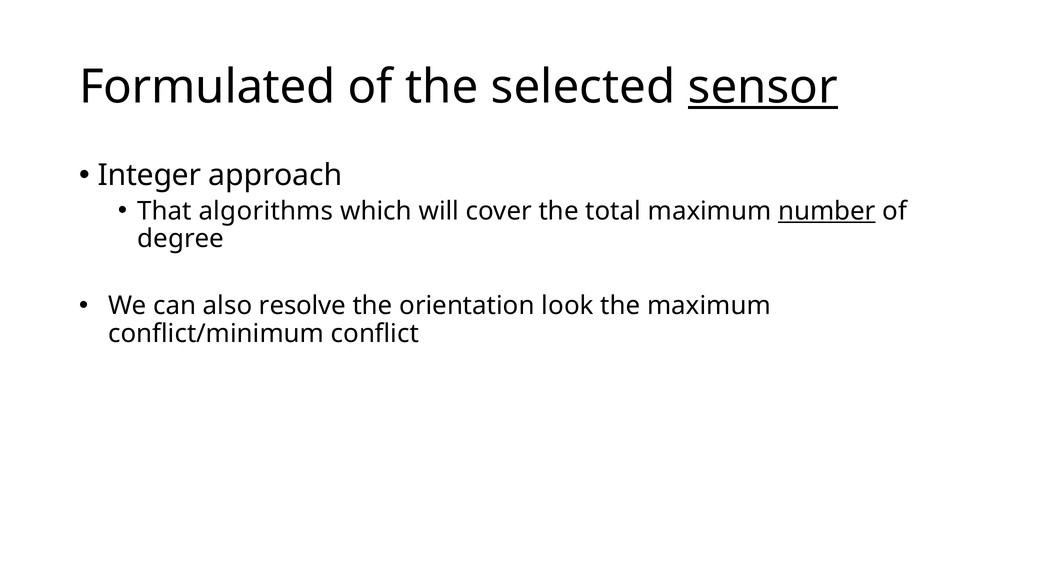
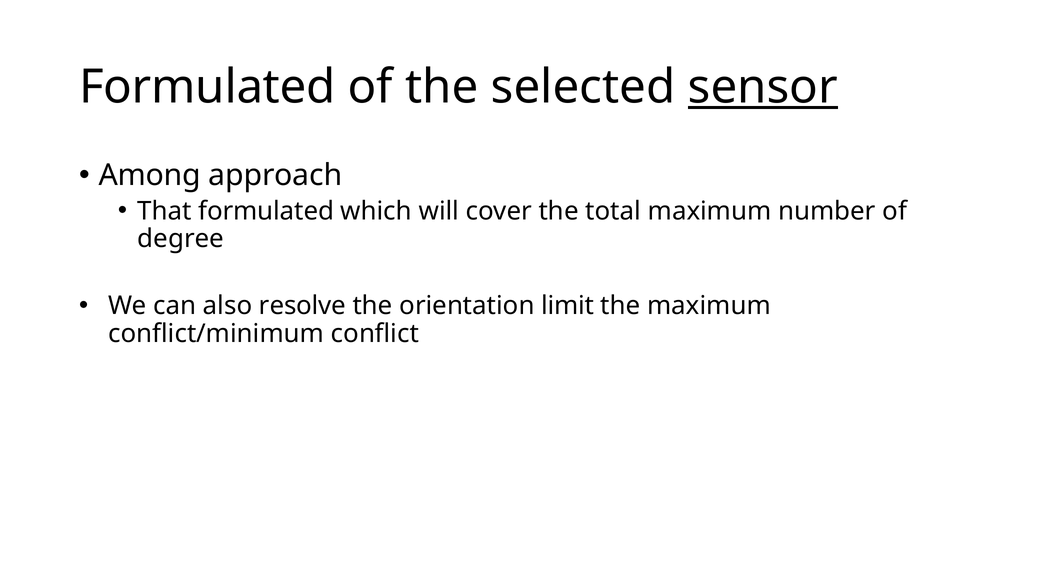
Integer: Integer -> Among
That algorithms: algorithms -> formulated
number underline: present -> none
look: look -> limit
